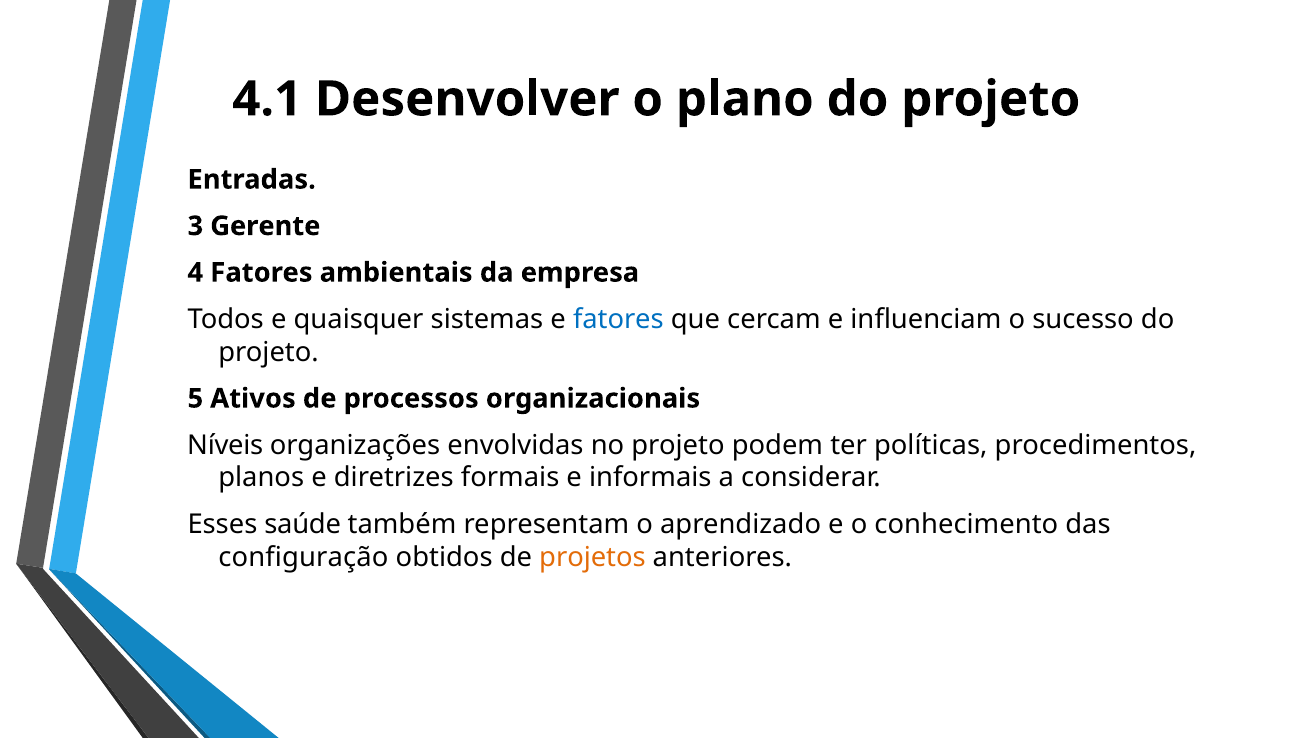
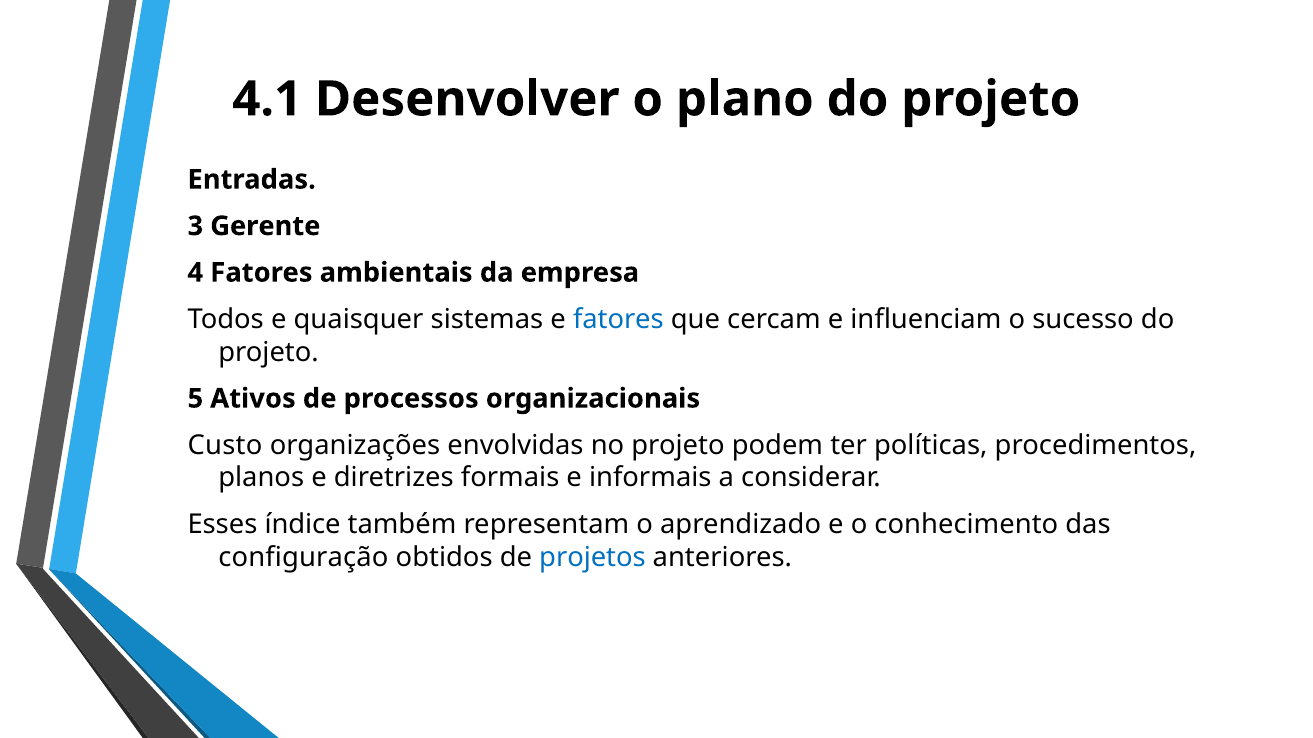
Níveis: Níveis -> Custo
saúde: saúde -> índice
projetos colour: orange -> blue
